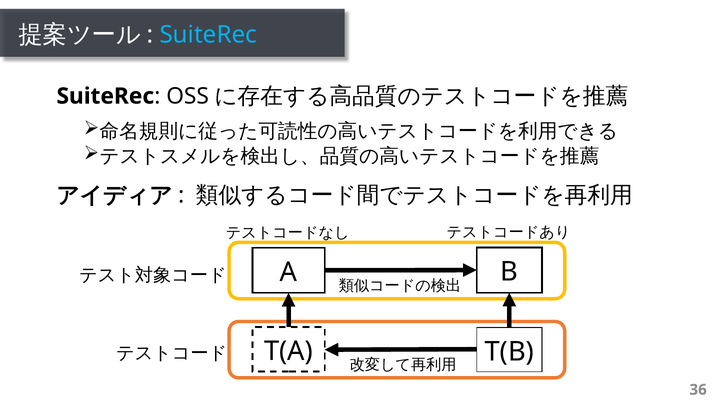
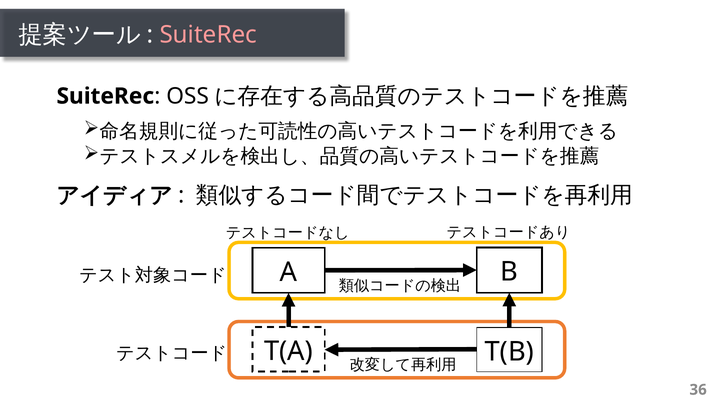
SuiteRec at (208, 35) colour: light blue -> pink
